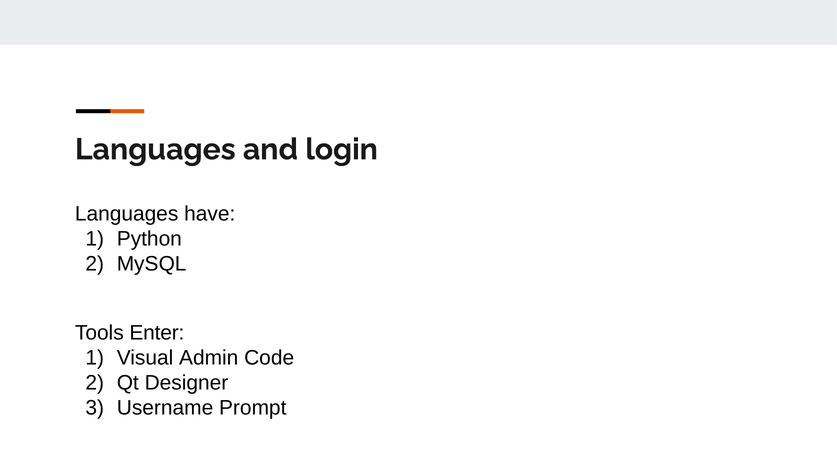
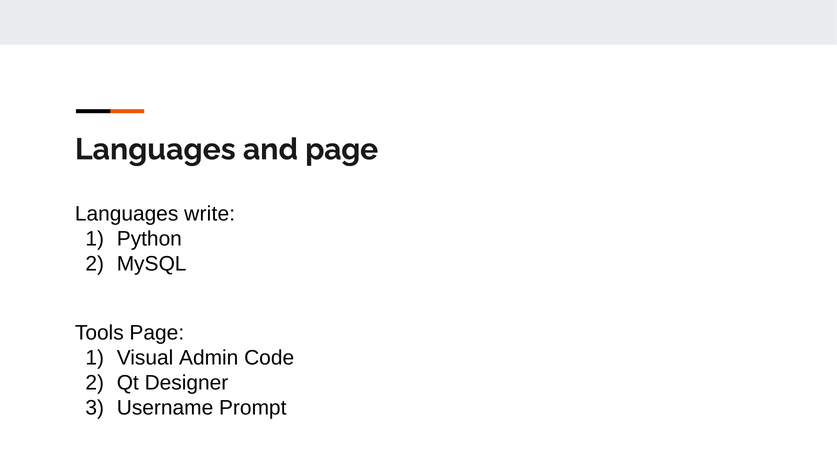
and login: login -> page
have: have -> write
Tools Enter: Enter -> Page
